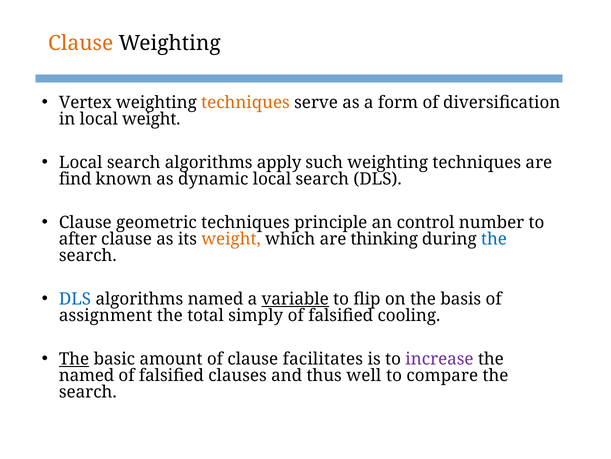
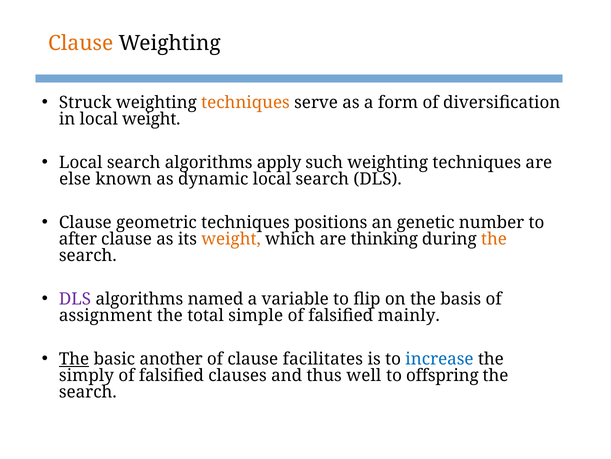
Vertex: Vertex -> Struck
find: find -> else
principle: principle -> positions
control: control -> genetic
the at (494, 239) colour: blue -> orange
DLS at (75, 299) colour: blue -> purple
variable underline: present -> none
simply: simply -> simple
cooling: cooling -> mainly
amount: amount -> another
increase colour: purple -> blue
named at (87, 375): named -> simply
compare: compare -> offspring
